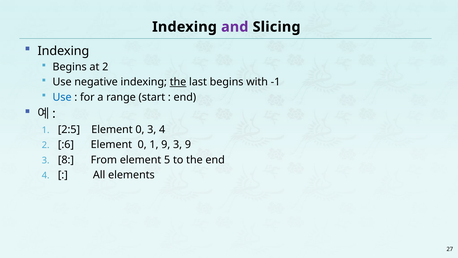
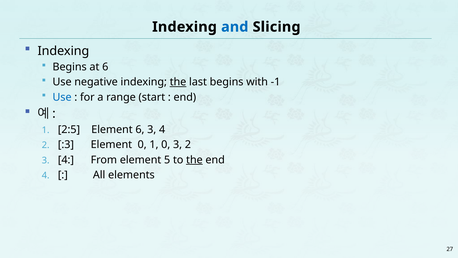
and colour: purple -> blue
at 2: 2 -> 6
2:5 Element 0: 0 -> 6
:6: :6 -> :3
1 9: 9 -> 0
3 9: 9 -> 2
8 at (66, 160): 8 -> 4
the at (194, 160) underline: none -> present
